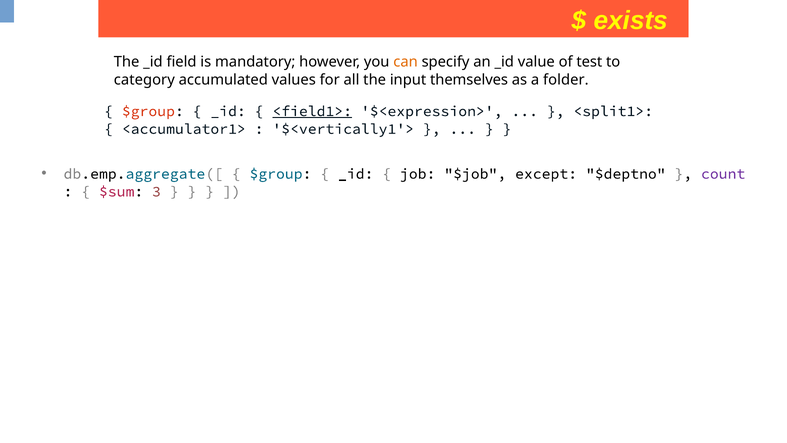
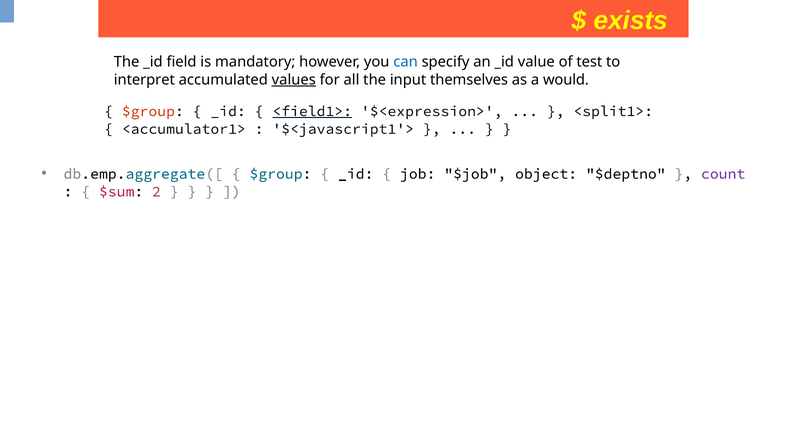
can colour: orange -> blue
category: category -> interpret
values underline: none -> present
folder: folder -> would
$<vertically1'>: $<vertically1'> -> $<javascript1'>
except: except -> object
3: 3 -> 2
